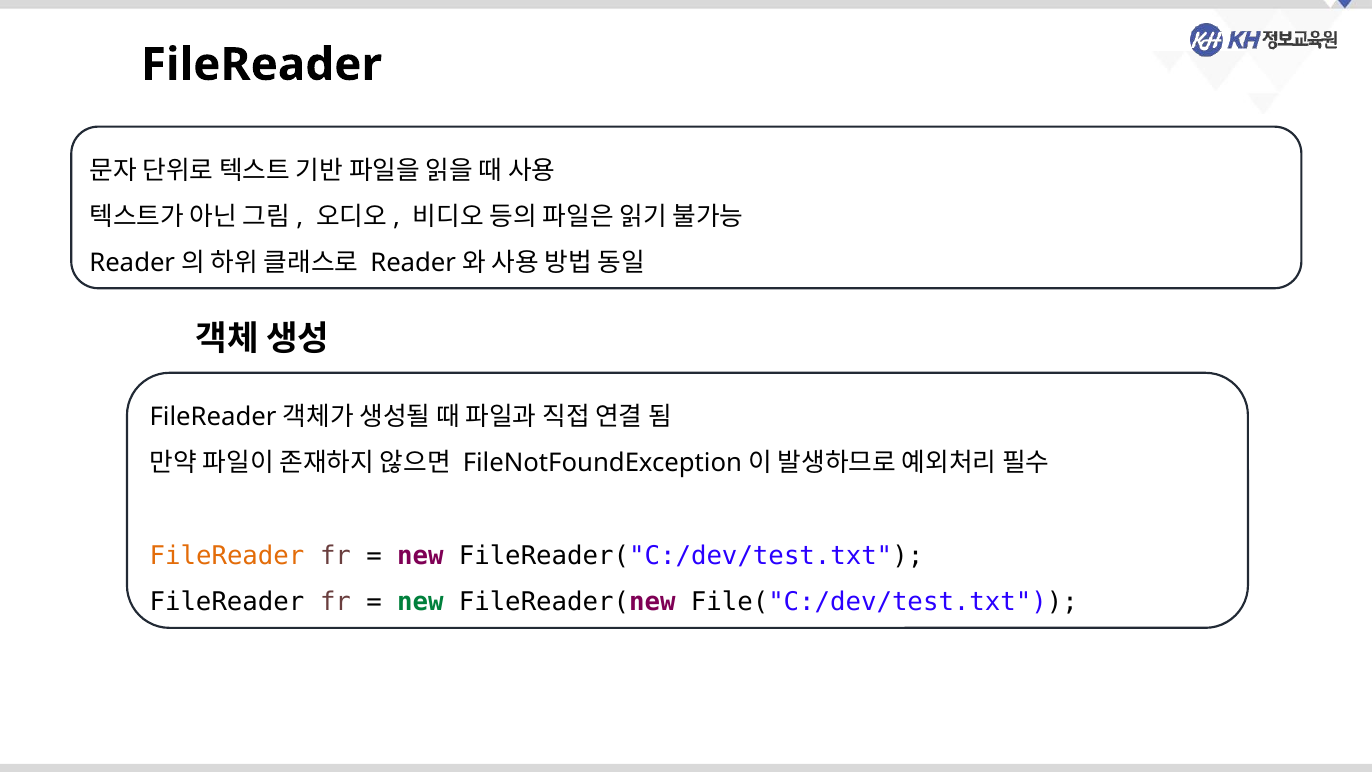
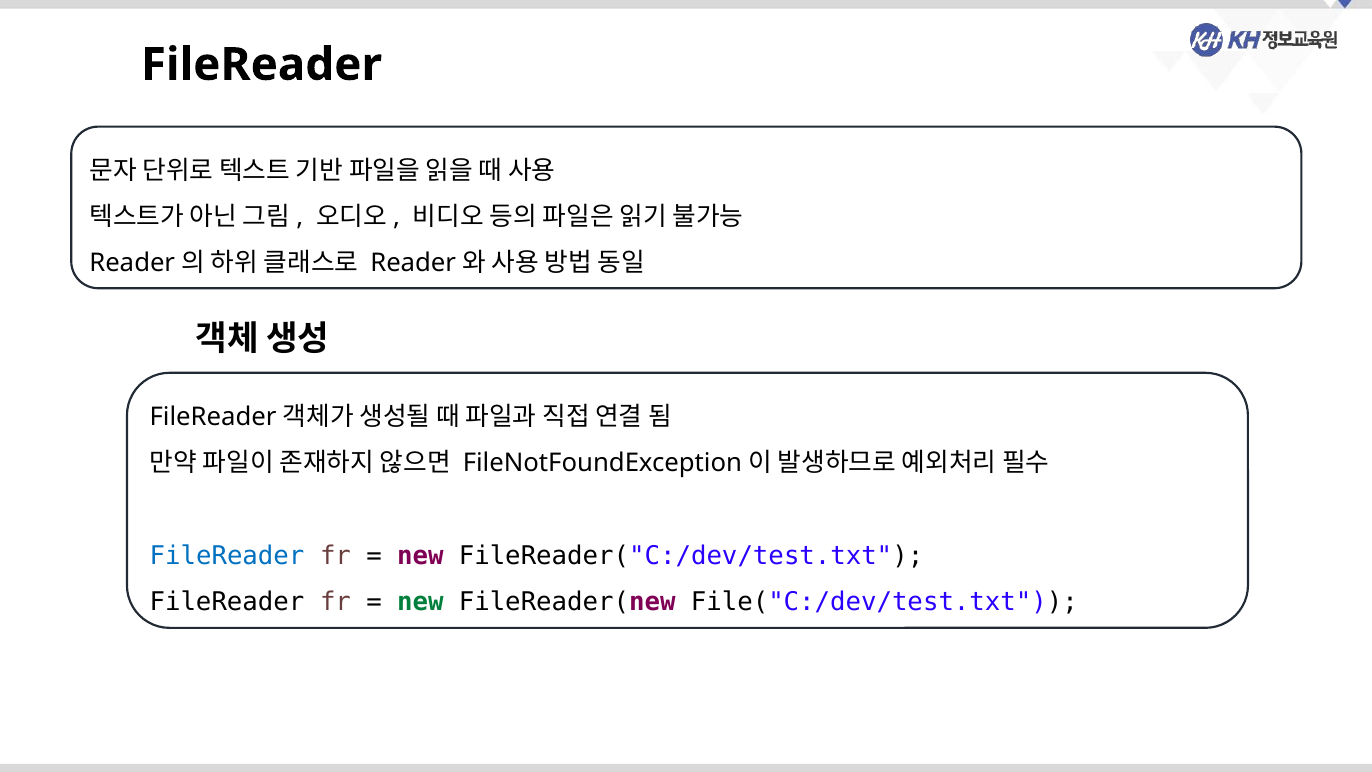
FileReader at (227, 556) colour: orange -> blue
